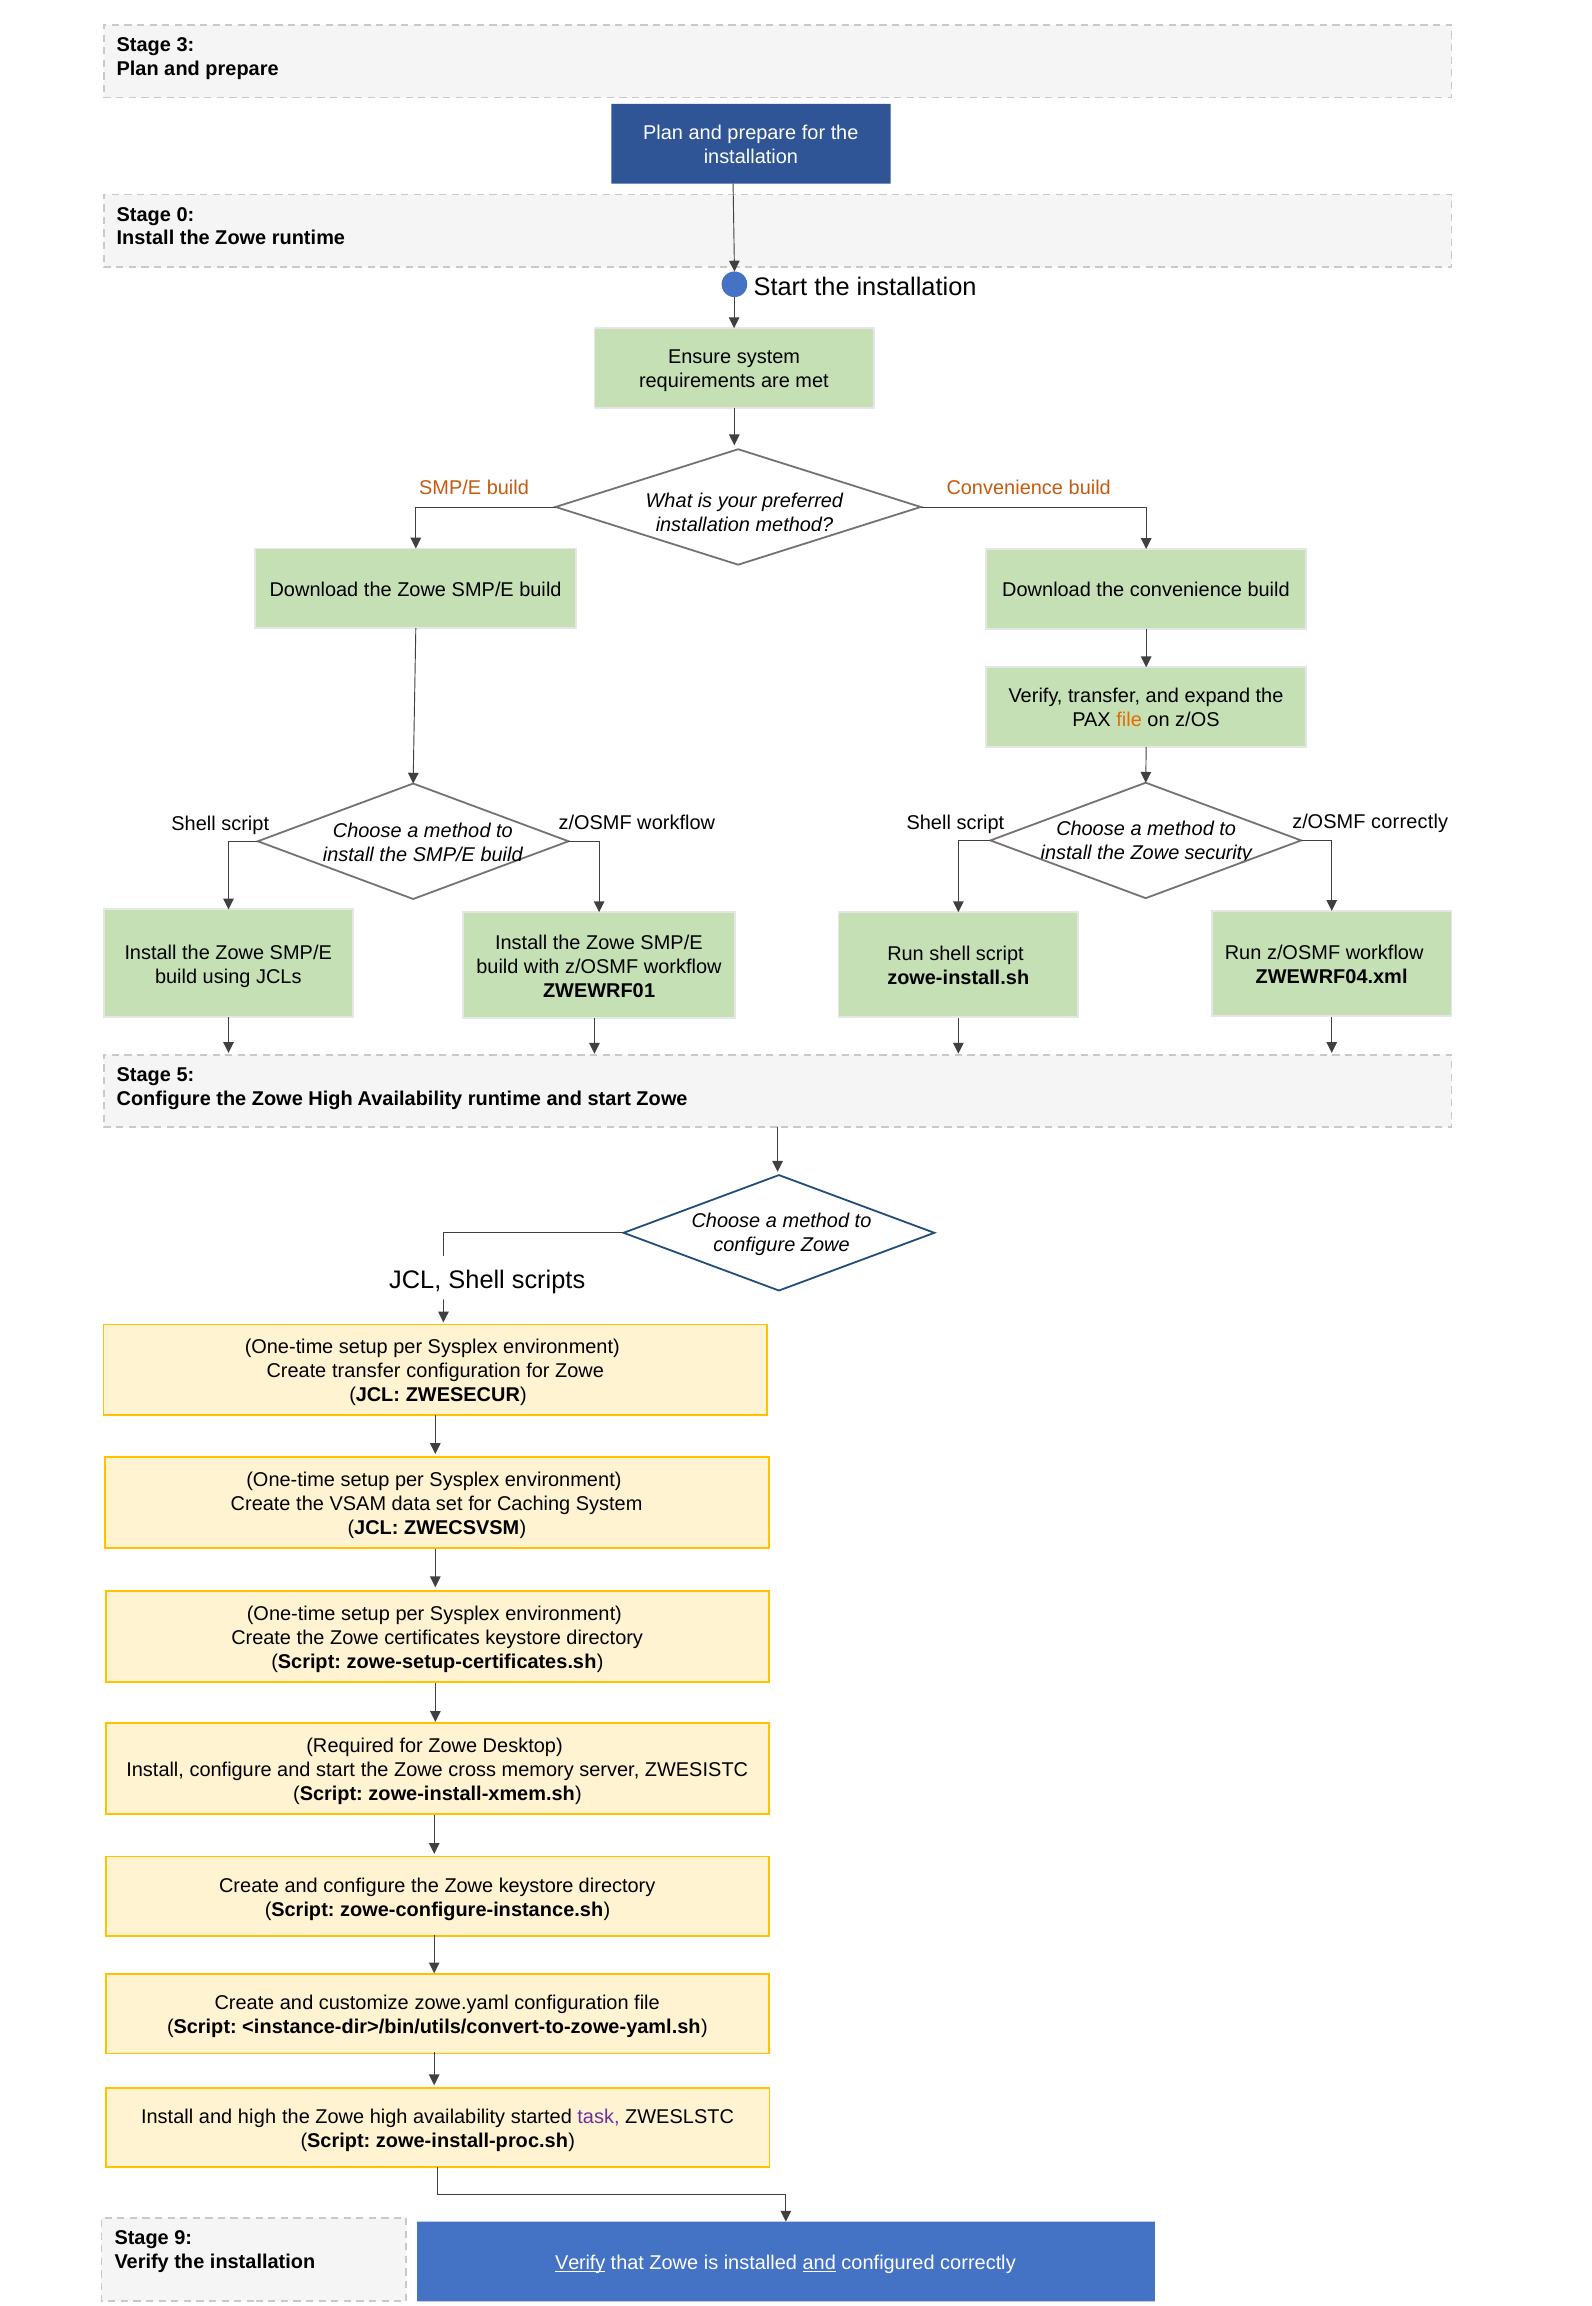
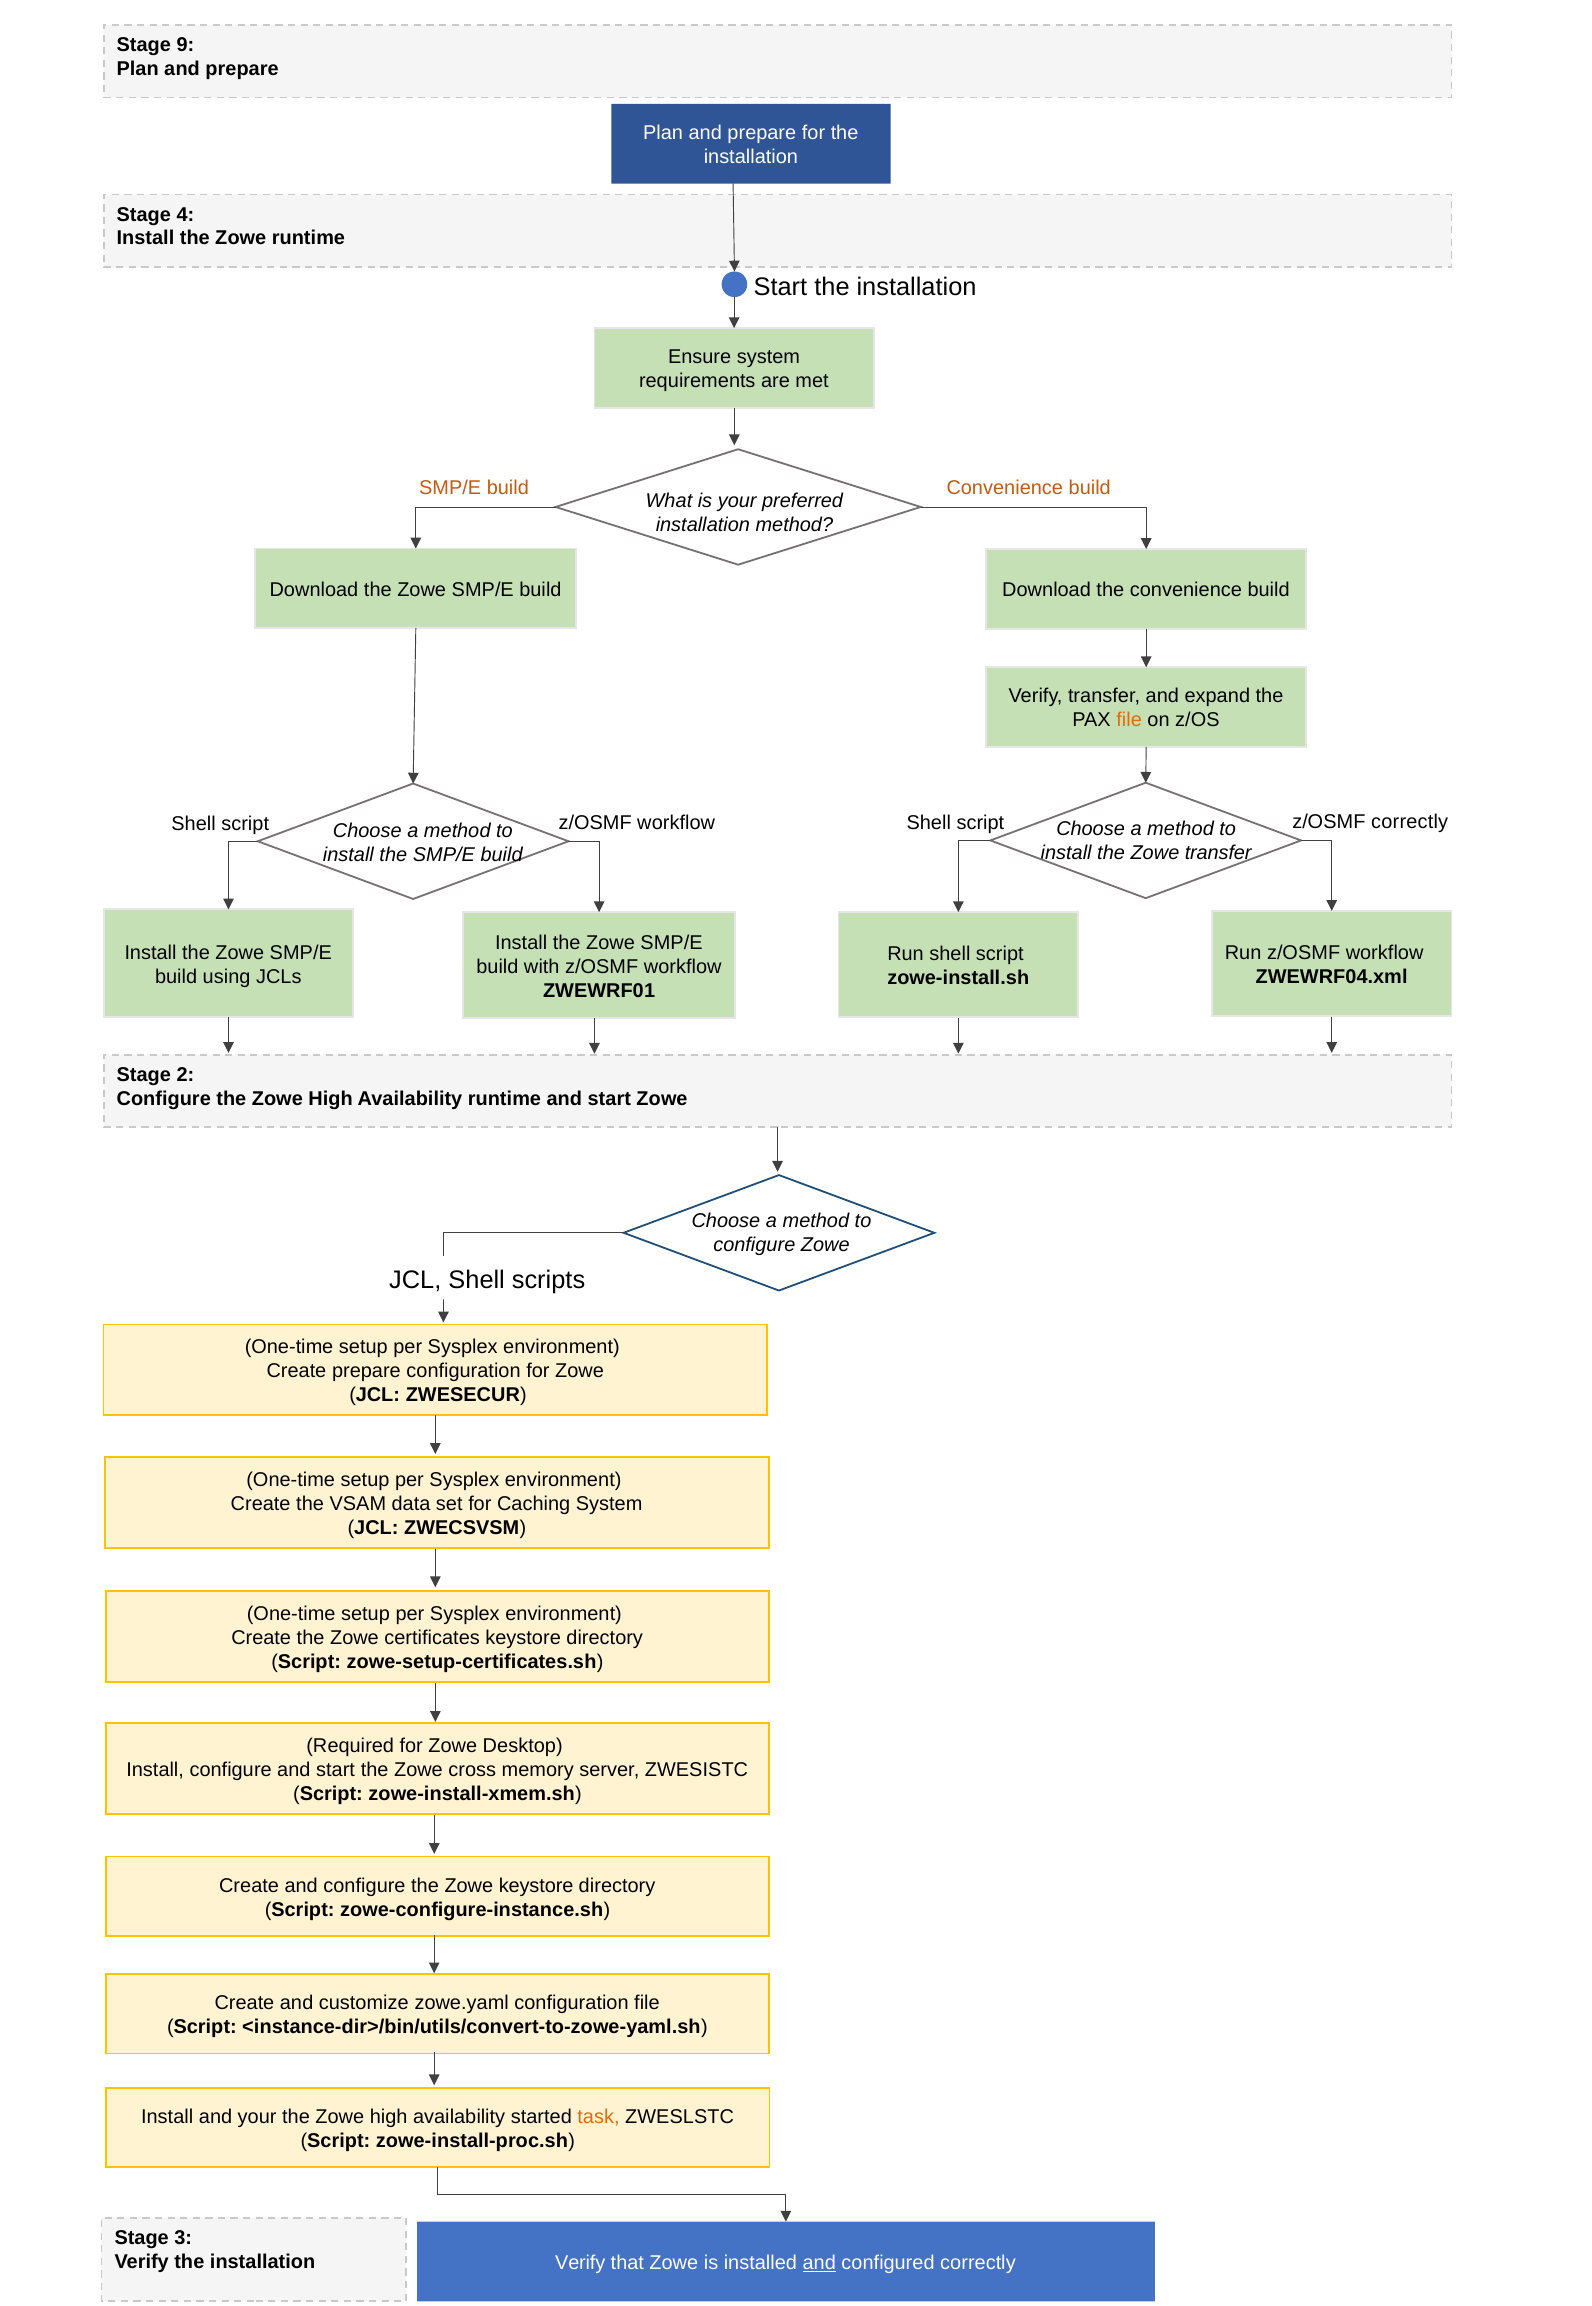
3: 3 -> 9
0: 0 -> 4
Zowe security: security -> transfer
5: 5 -> 2
Create transfer: transfer -> prepare
and high: high -> your
task colour: purple -> orange
9: 9 -> 3
Verify at (580, 2263) underline: present -> none
